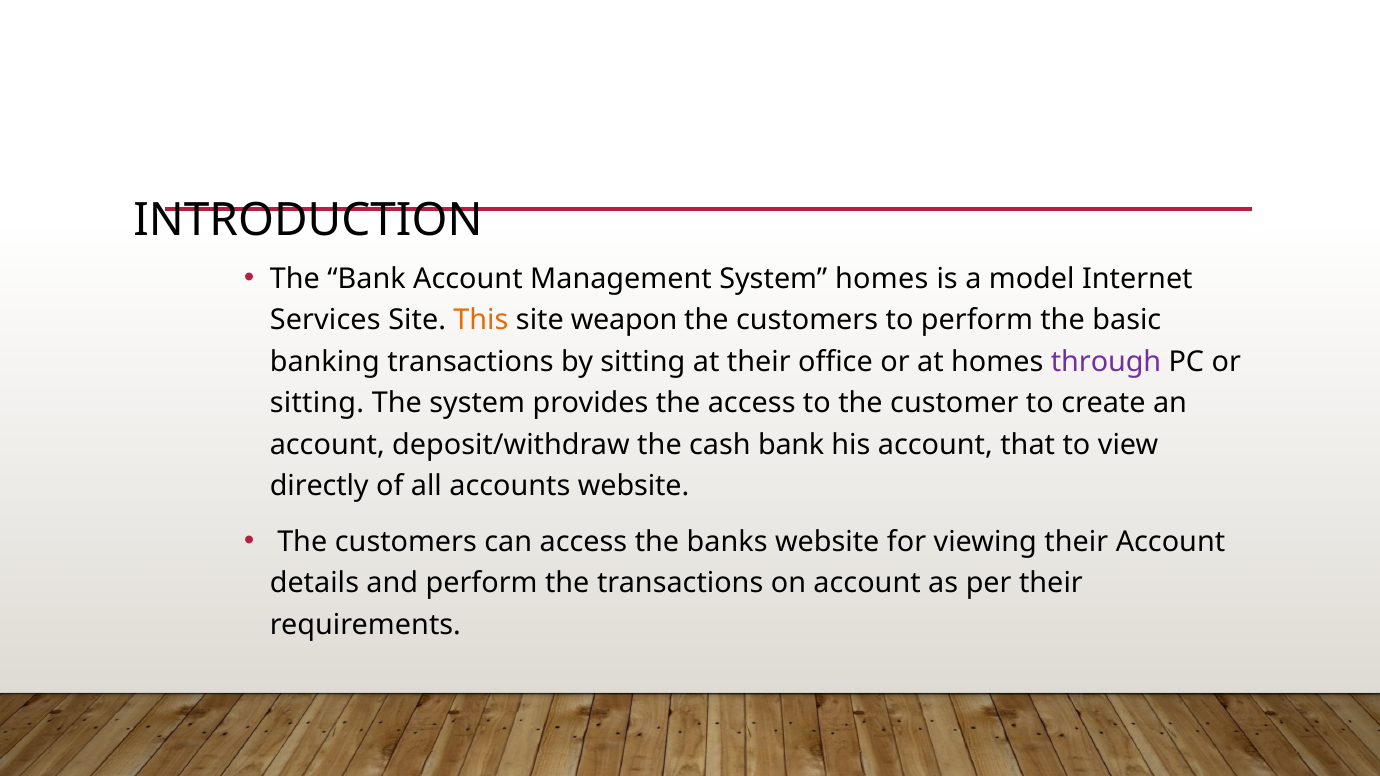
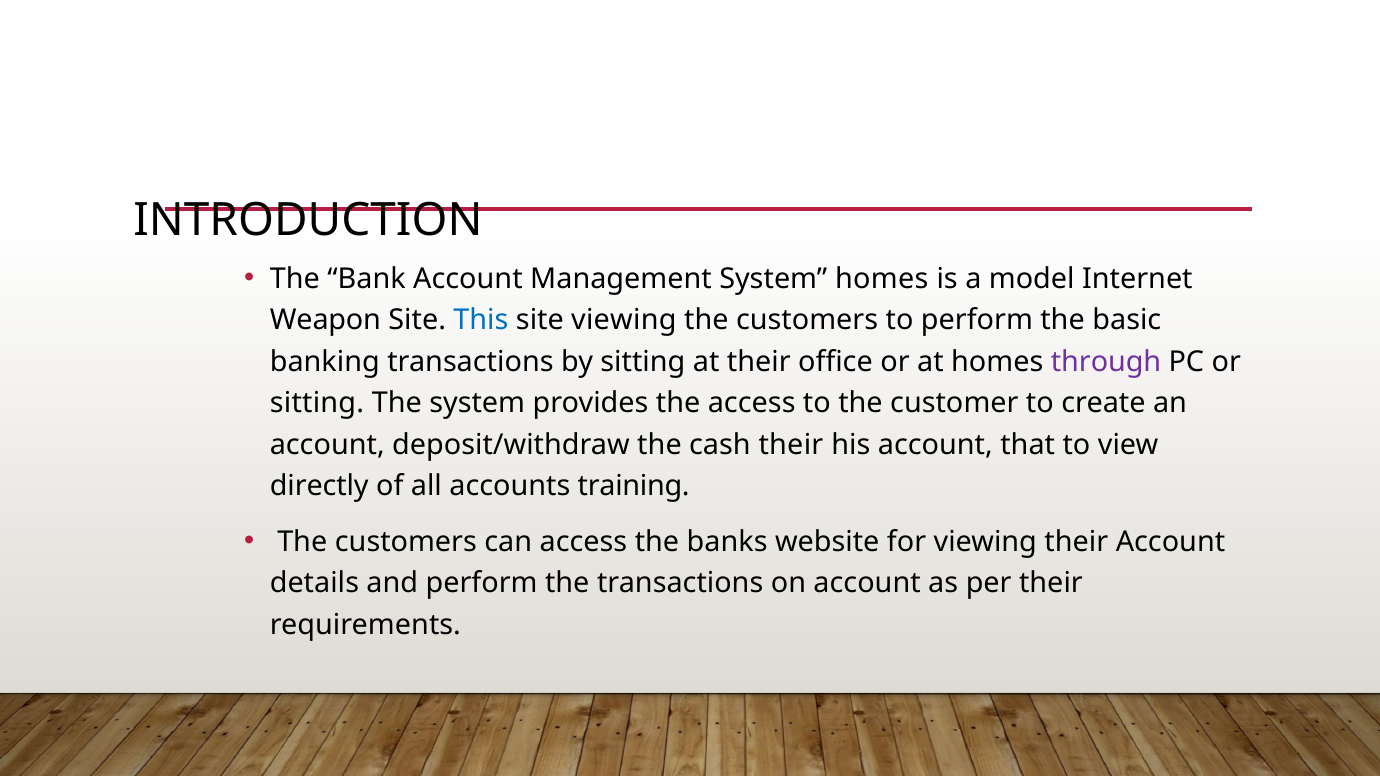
Services: Services -> Weapon
This colour: orange -> blue
site weapon: weapon -> viewing
cash bank: bank -> their
accounts website: website -> training
